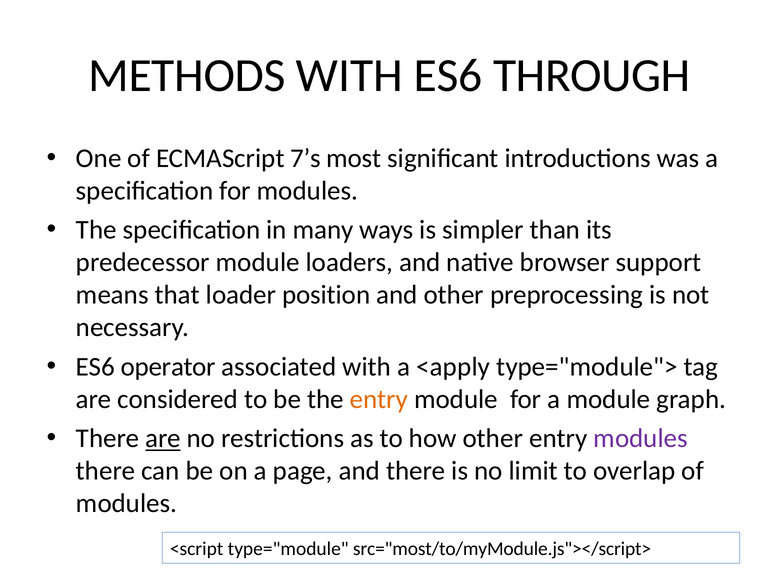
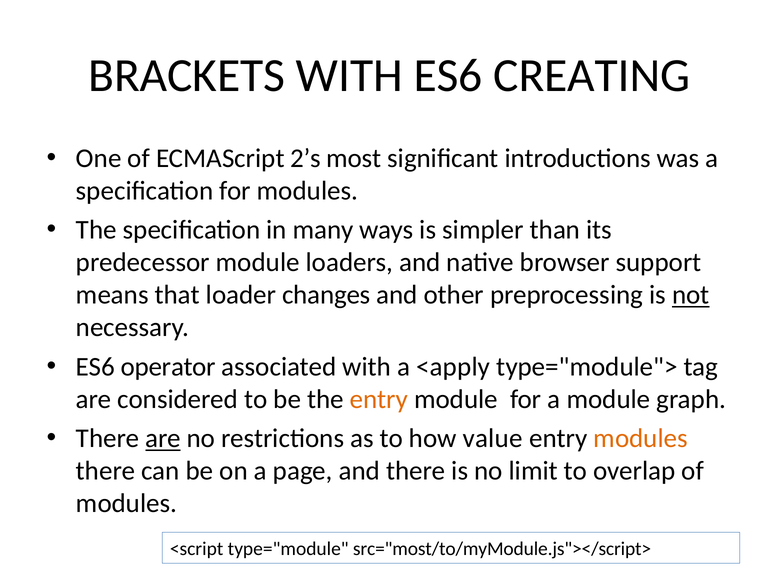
METHODS: METHODS -> BRACKETS
THROUGH: THROUGH -> CREATING
7’s: 7’s -> 2’s
position: position -> changes
not underline: none -> present
how other: other -> value
modules at (641, 439) colour: purple -> orange
